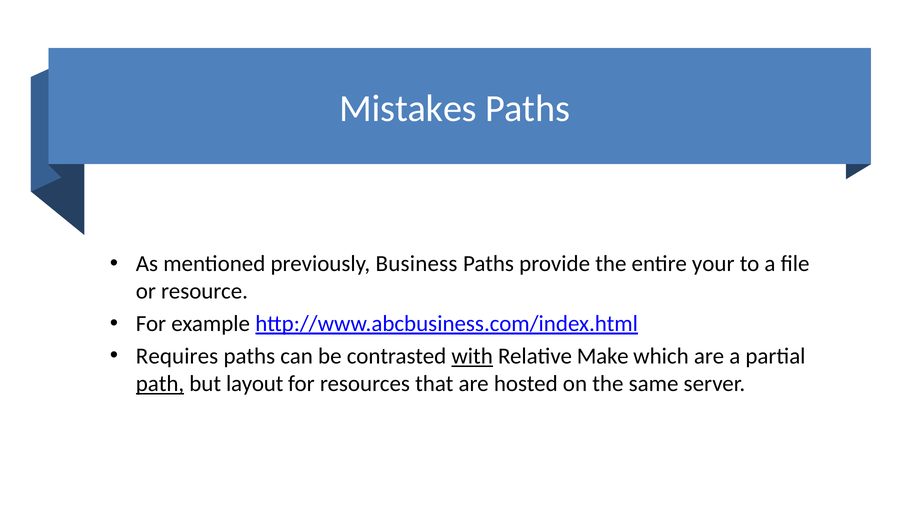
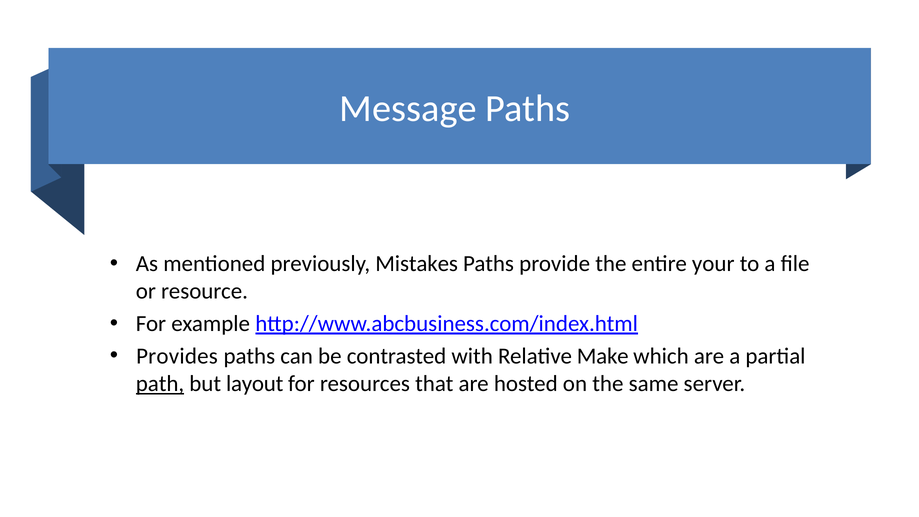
Mistakes: Mistakes -> Message
Business: Business -> Mistakes
Requires: Requires -> Provides
with underline: present -> none
